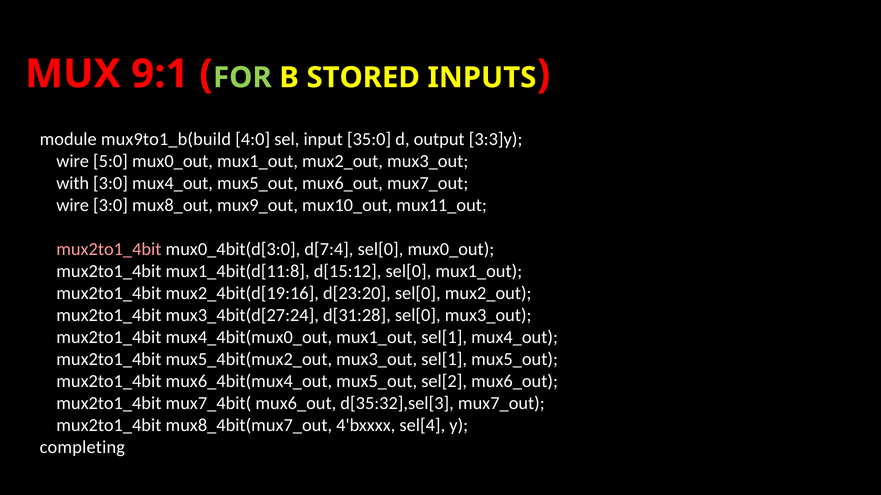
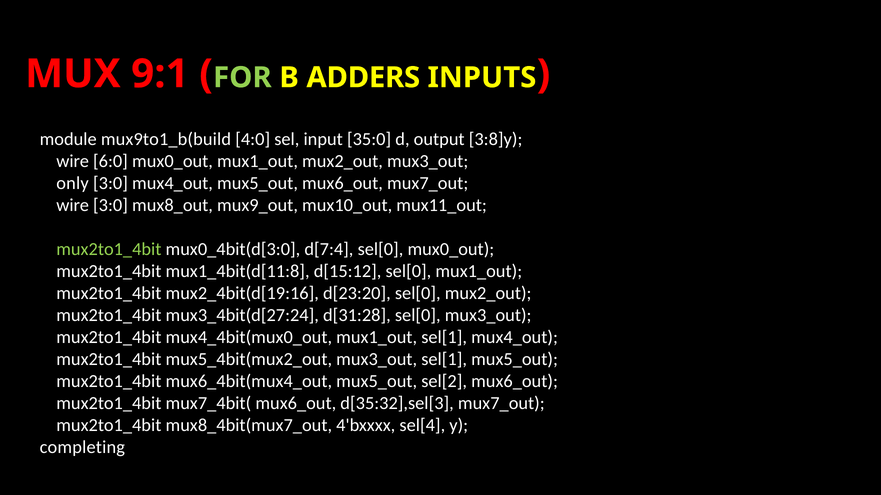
STORED: STORED -> ADDERS
3:3]y: 3:3]y -> 3:8]y
5:0: 5:0 -> 6:0
with: with -> only
mux2to1_4bit at (109, 249) colour: pink -> light green
